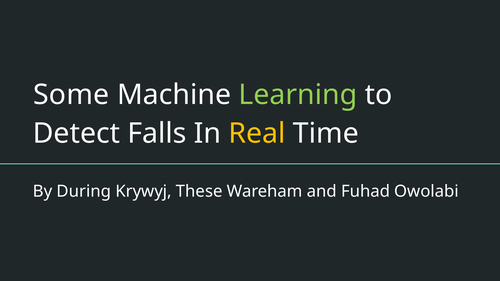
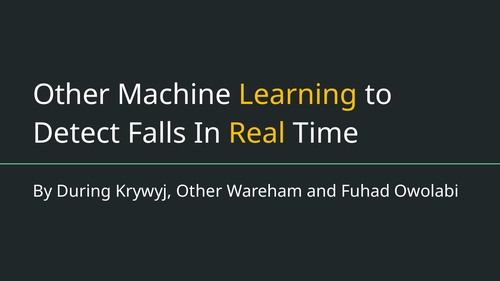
Some at (71, 95): Some -> Other
Learning colour: light green -> yellow
Krywyj These: These -> Other
